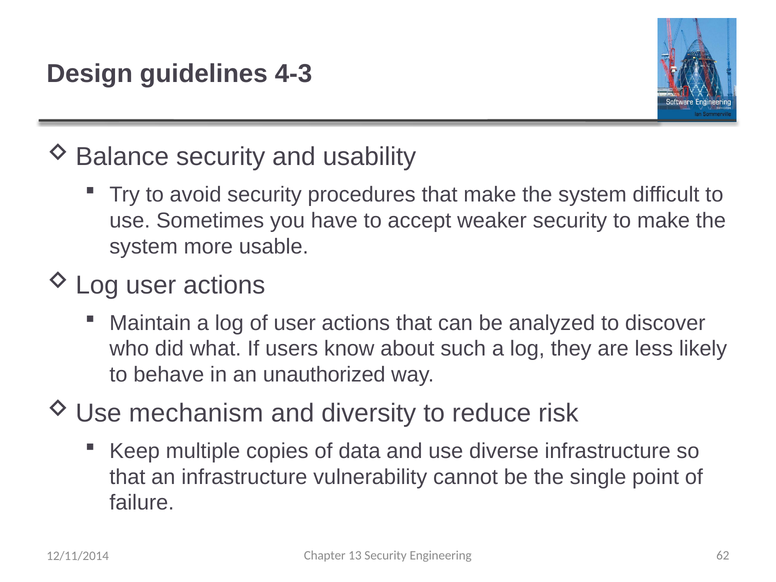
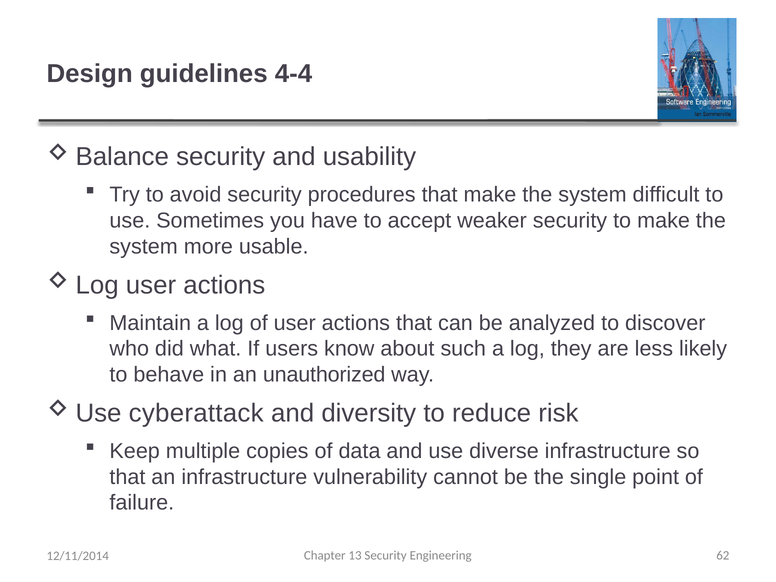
4-3: 4-3 -> 4-4
mechanism: mechanism -> cyberattack
